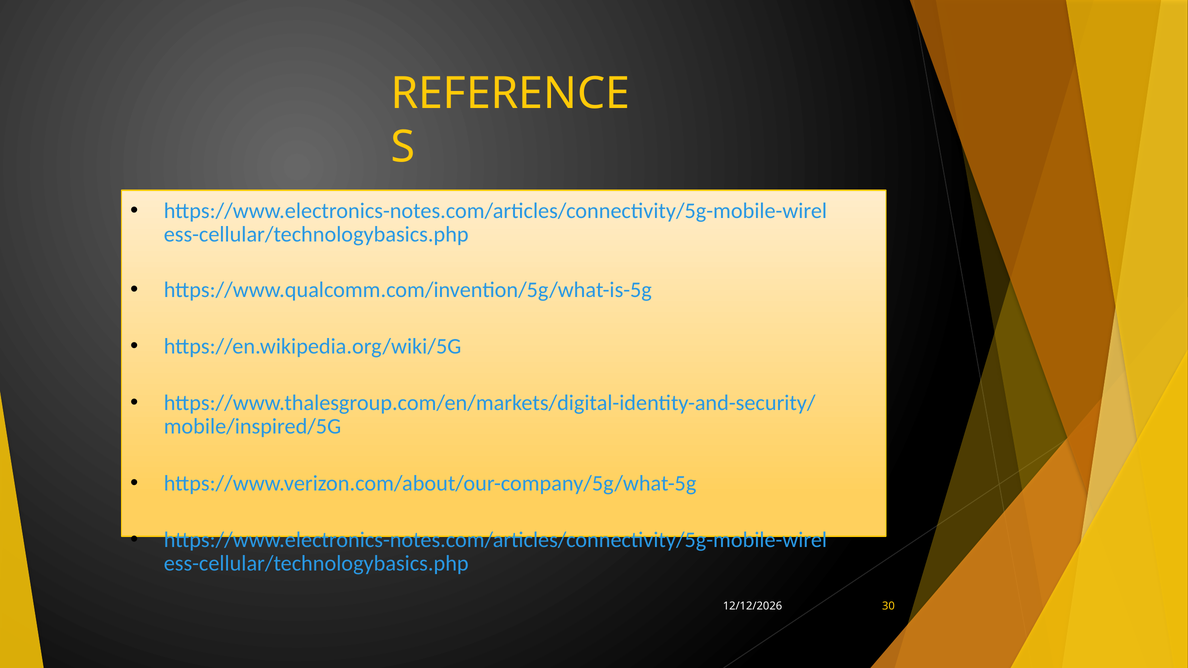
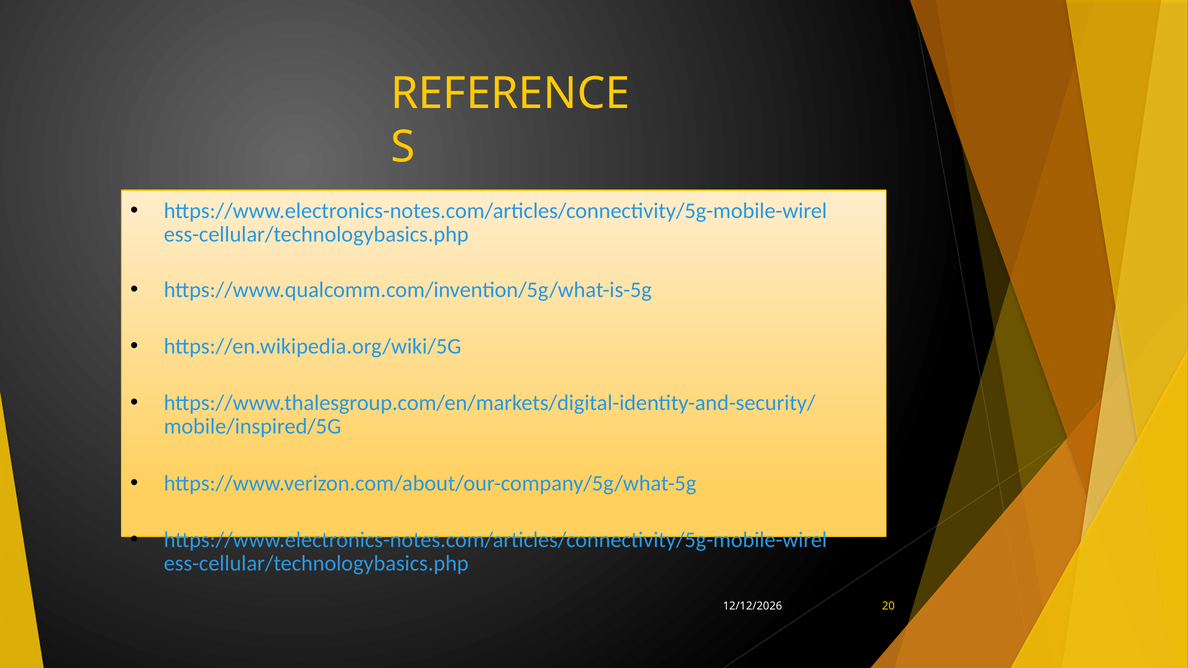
30: 30 -> 20
